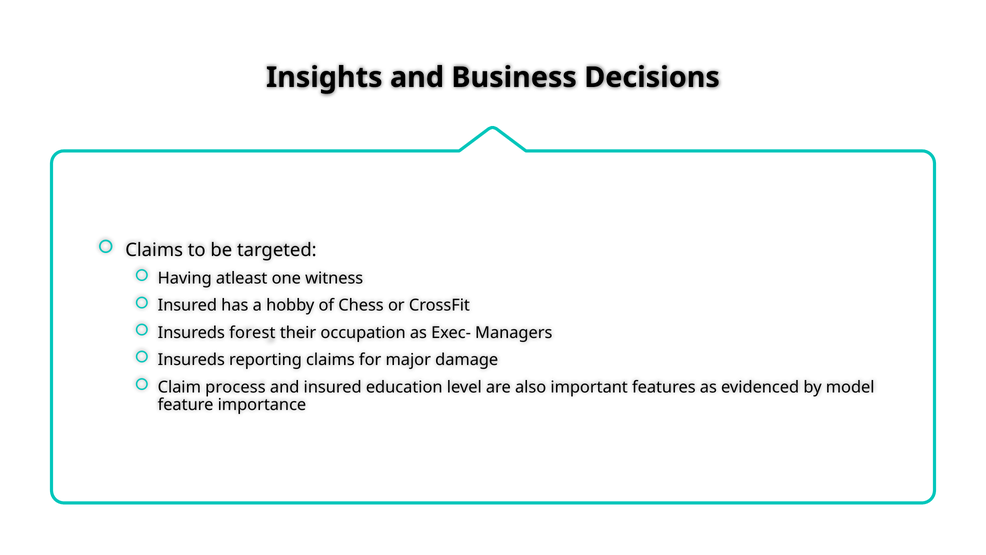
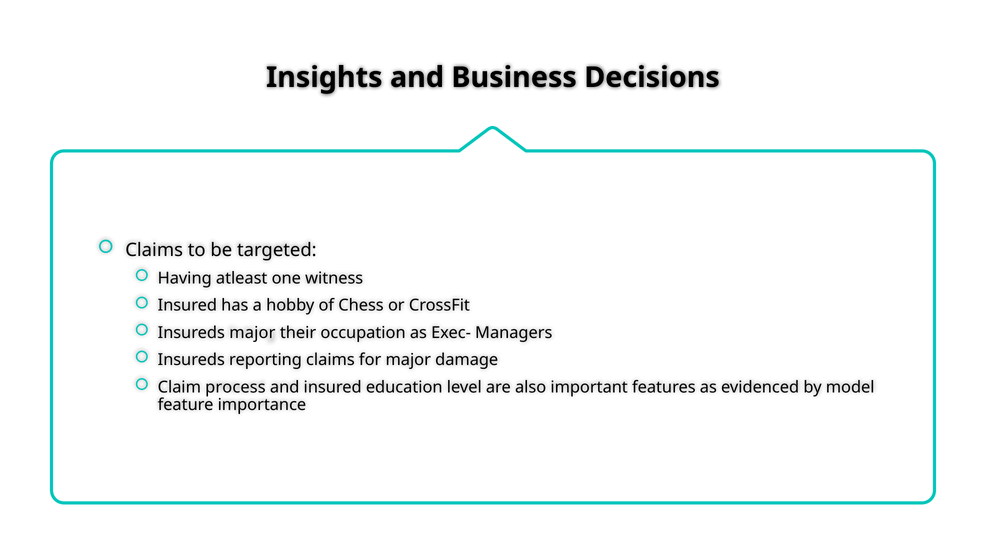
Insureds forest: forest -> major
